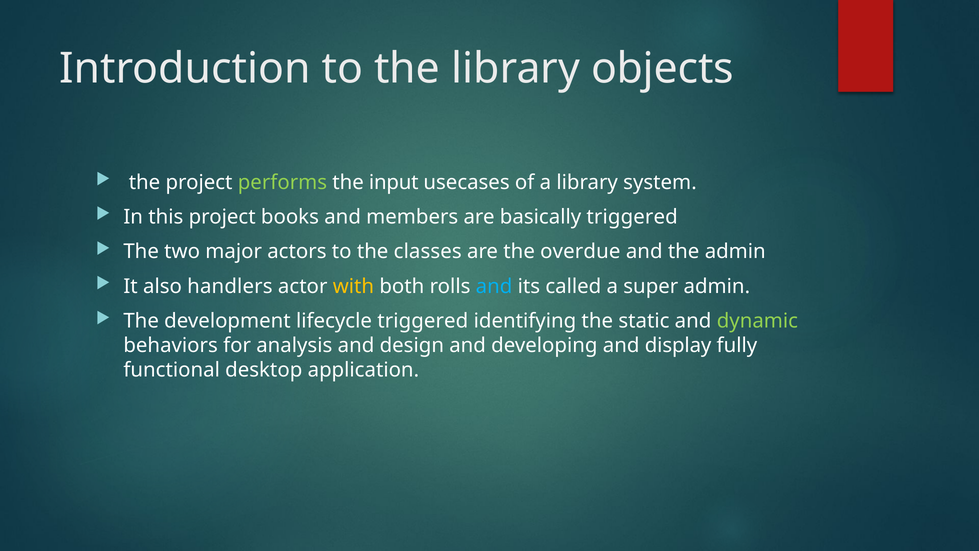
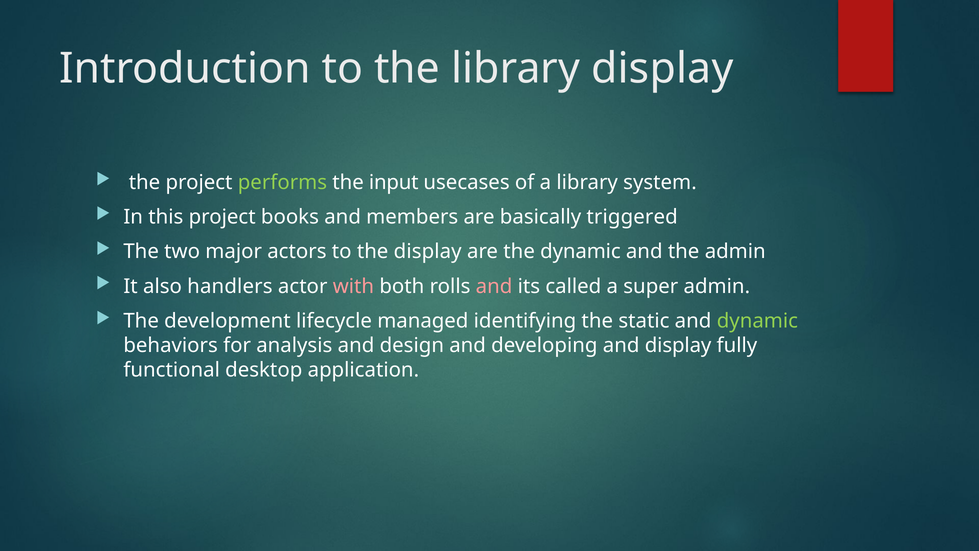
library objects: objects -> display
the classes: classes -> display
the overdue: overdue -> dynamic
with colour: yellow -> pink
and at (494, 286) colour: light blue -> pink
lifecycle triggered: triggered -> managed
